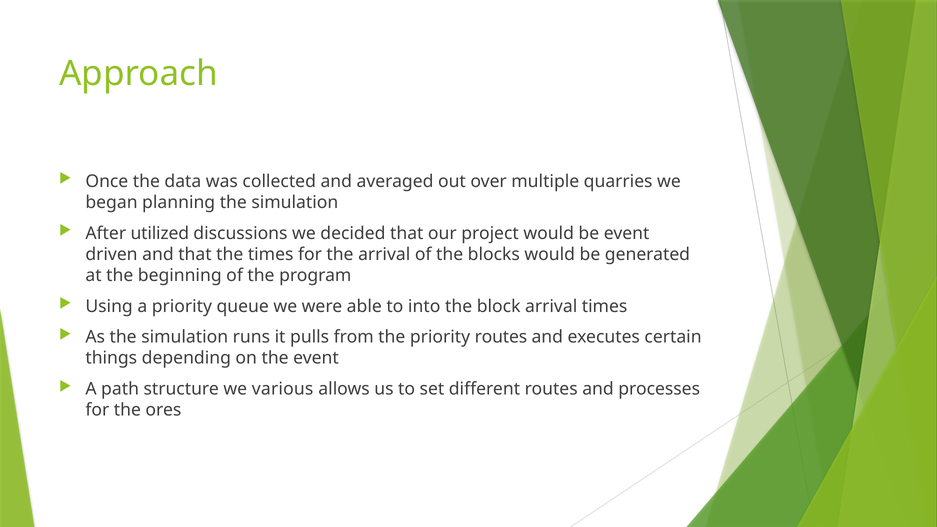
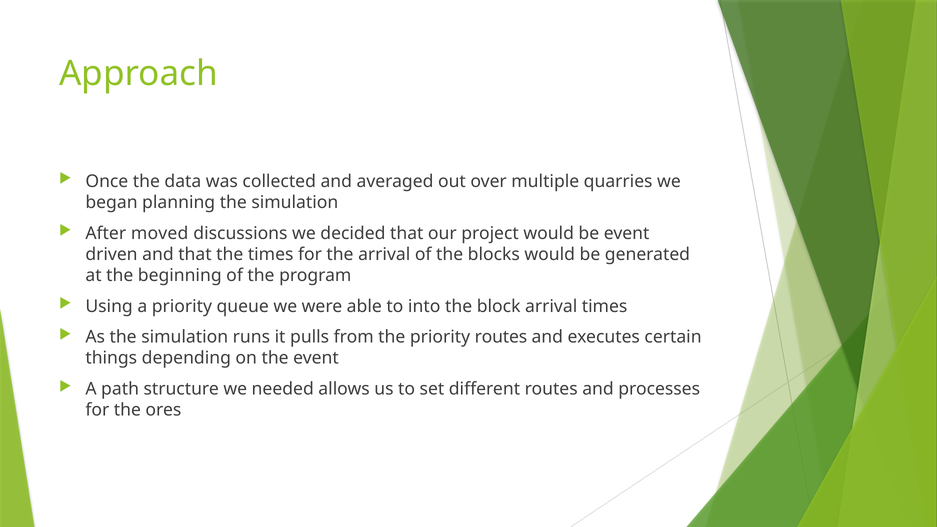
utilized: utilized -> moved
various: various -> needed
